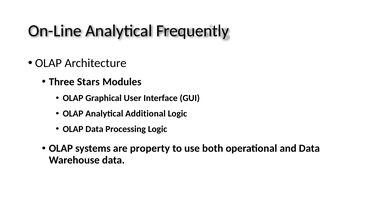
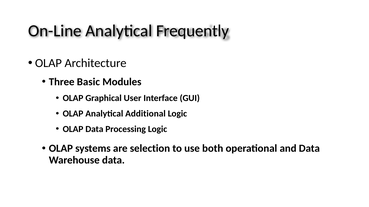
Stars: Stars -> Basic
property: property -> selection
